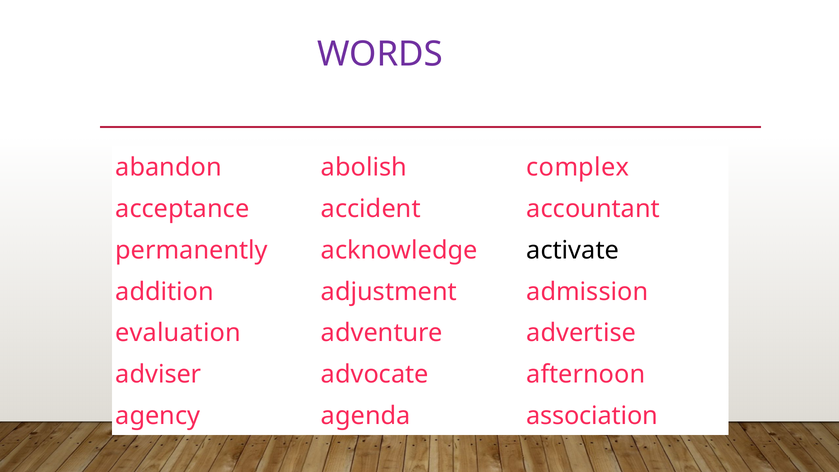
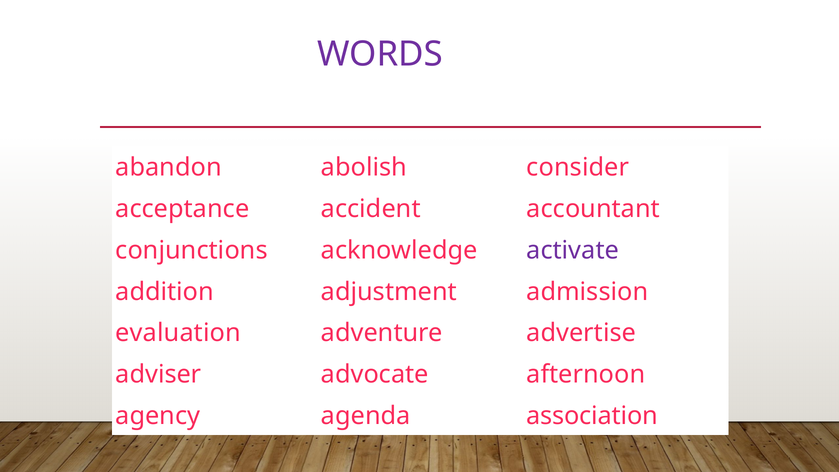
complex: complex -> consider
permanently: permanently -> conjunctions
activate colour: black -> purple
